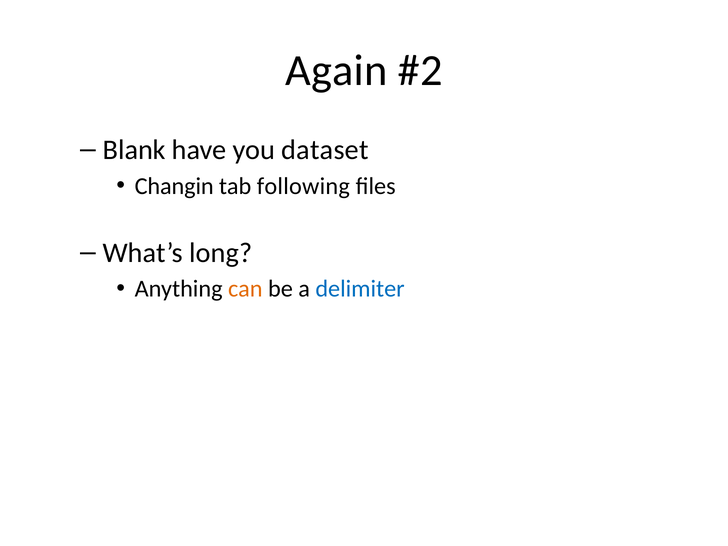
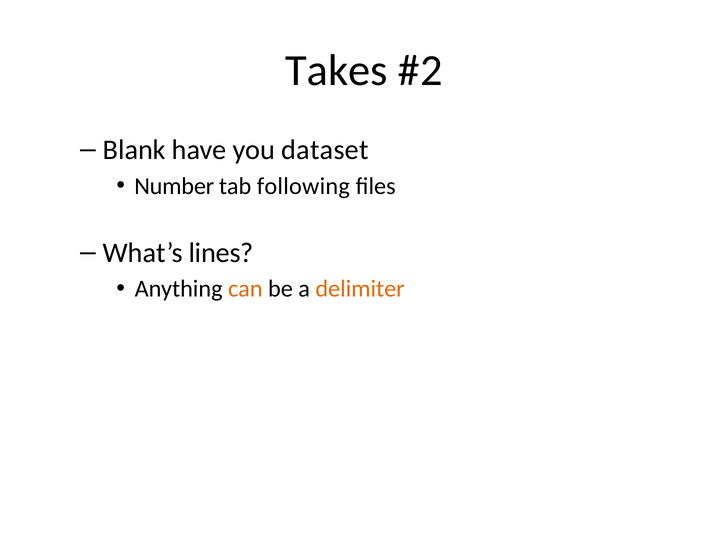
Again: Again -> Takes
Changin: Changin -> Number
long: long -> lines
delimiter colour: blue -> orange
